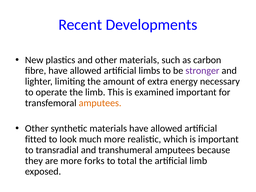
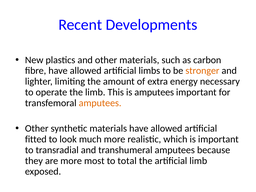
stronger colour: purple -> orange
is examined: examined -> amputees
forks: forks -> most
